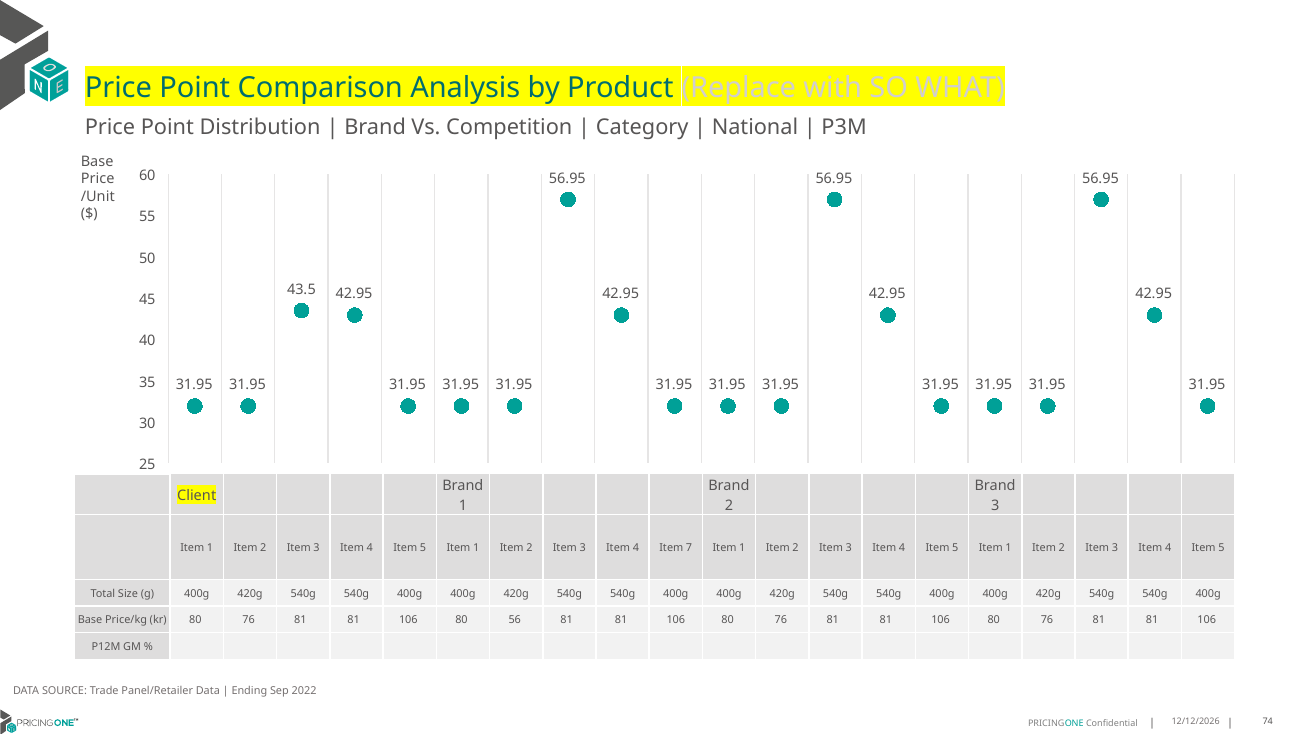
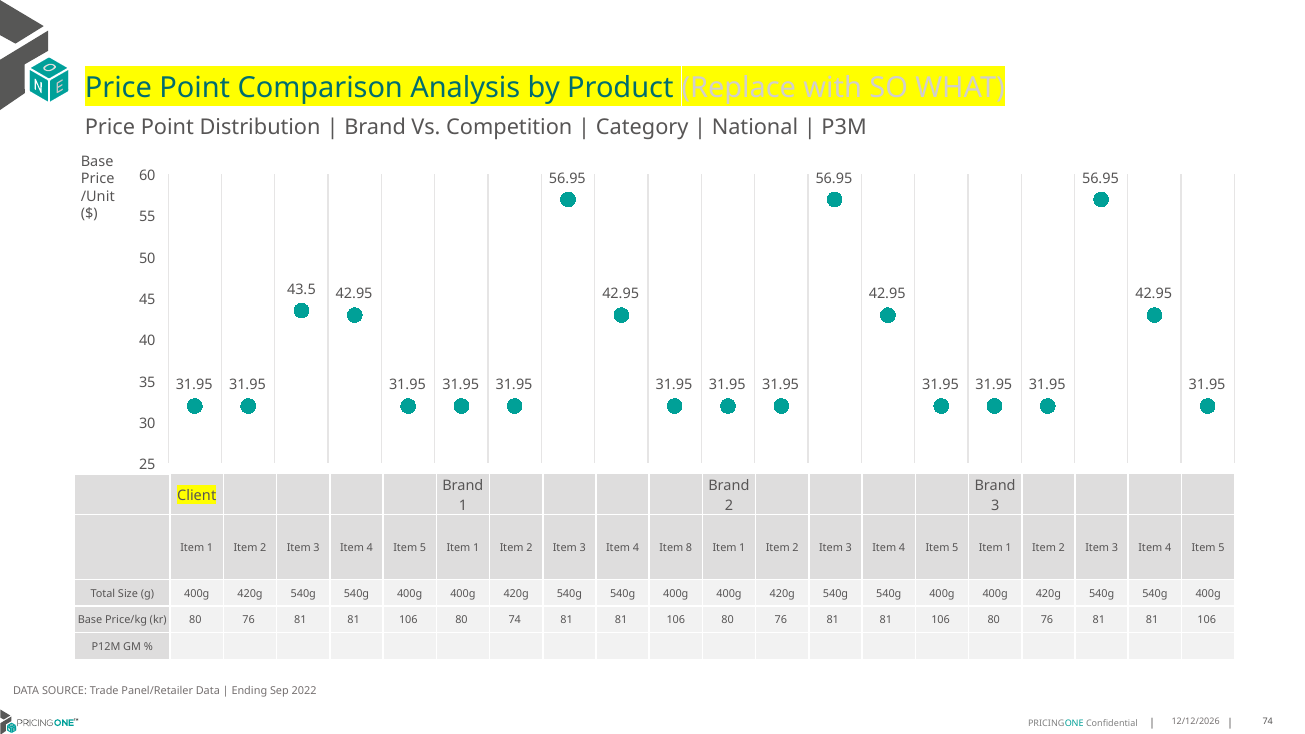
7: 7 -> 8
80 56: 56 -> 74
